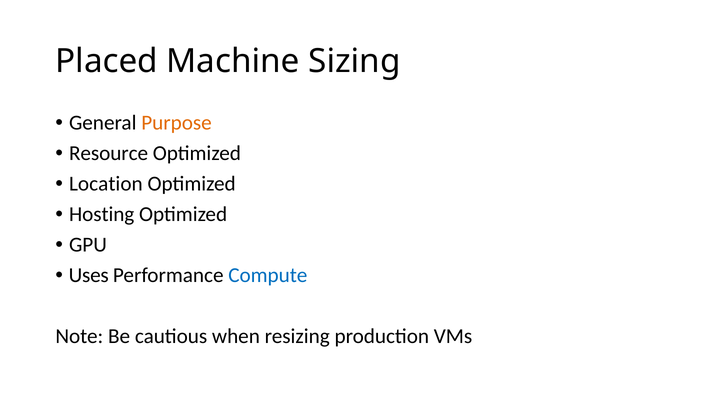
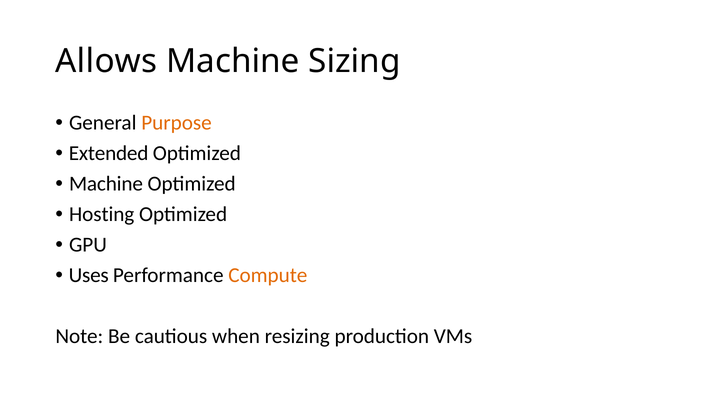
Placed: Placed -> Allows
Resource: Resource -> Extended
Location at (106, 184): Location -> Machine
Compute colour: blue -> orange
